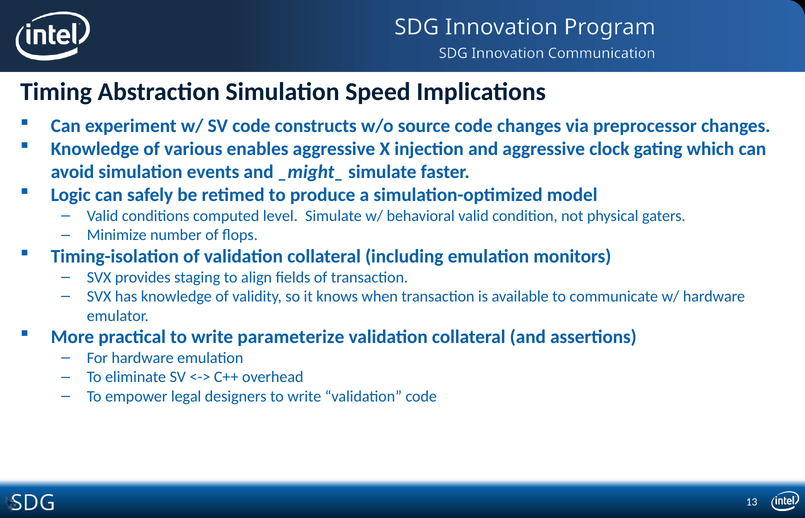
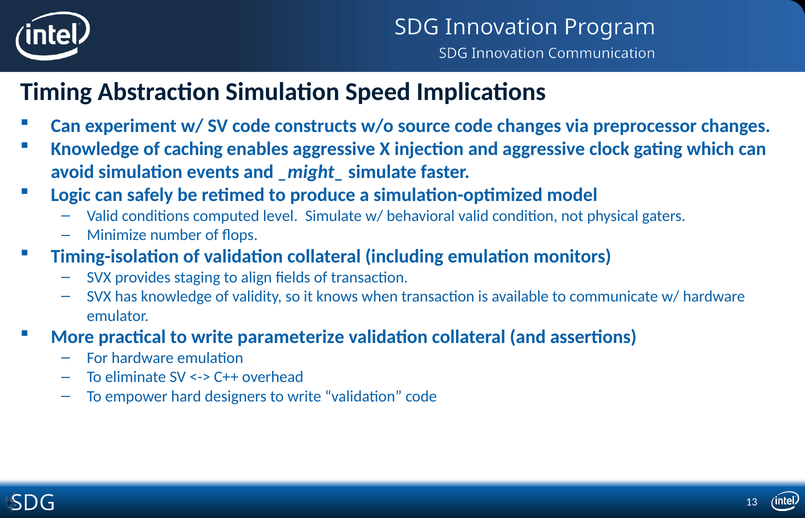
various: various -> caching
legal: legal -> hard
